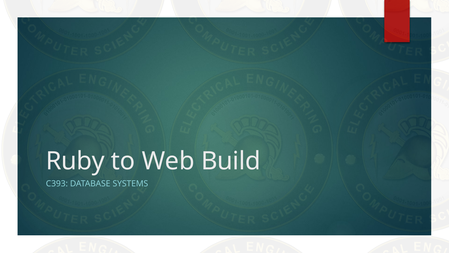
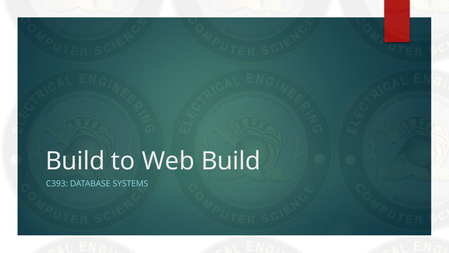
Ruby at (75, 161): Ruby -> Build
